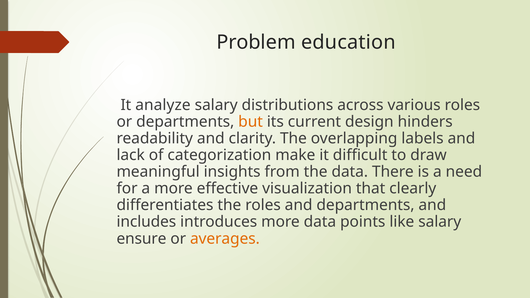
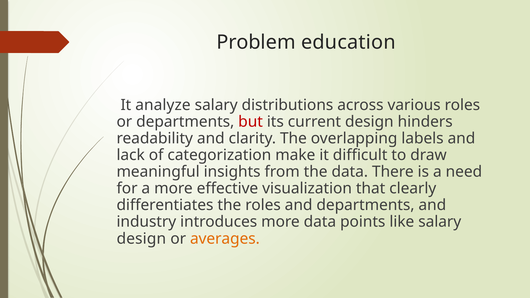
but colour: orange -> red
includes: includes -> industry
ensure at (141, 239): ensure -> design
